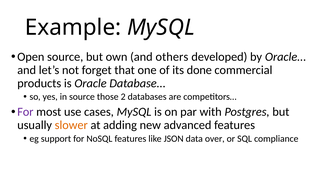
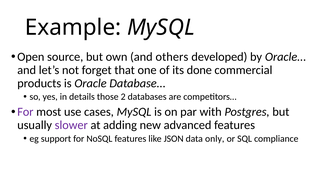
in source: source -> details
slower colour: orange -> purple
over: over -> only
